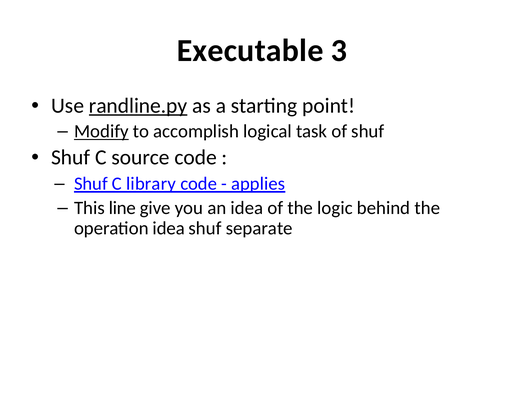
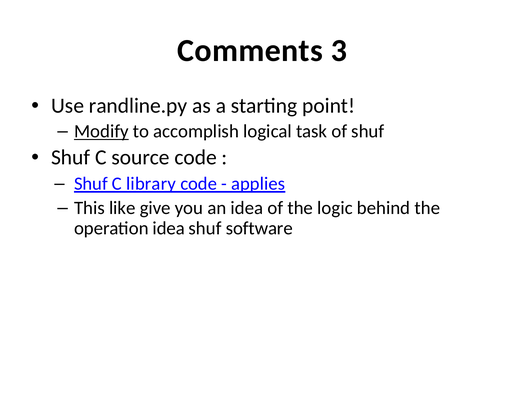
Executable: Executable -> Comments
randline.py underline: present -> none
line: line -> like
separate: separate -> software
